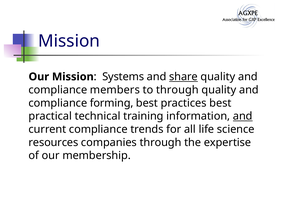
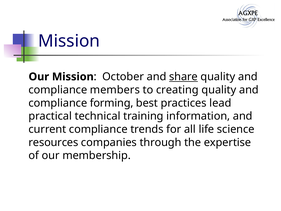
Systems: Systems -> October
to through: through -> creating
practices best: best -> lead
and at (243, 116) underline: present -> none
